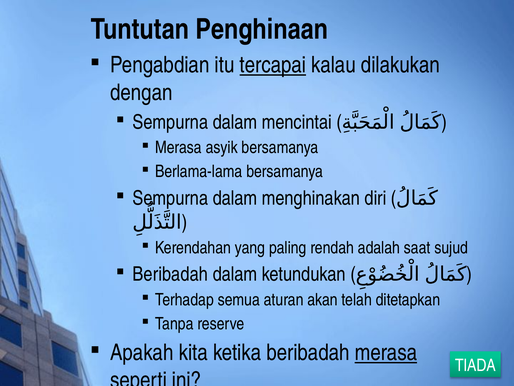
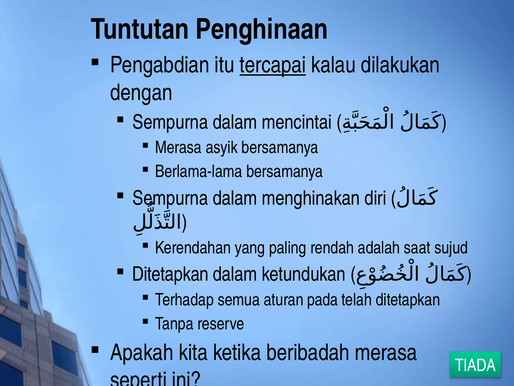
Beribadah at (170, 274): Beribadah -> Ditetapkan
akan: akan -> pada
merasa at (386, 352) underline: present -> none
